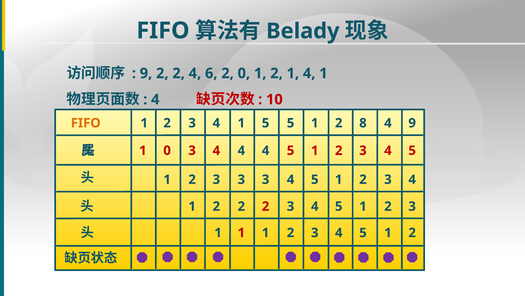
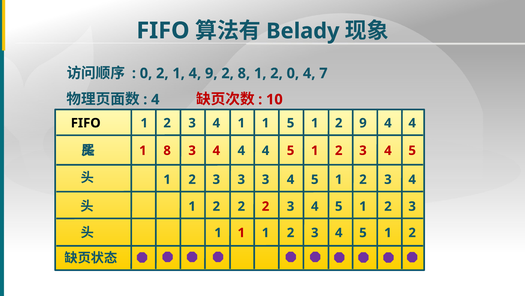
9 at (146, 73): 9 -> 0
2 at (179, 73): 2 -> 1
4 6: 6 -> 9
2 0: 0 -> 8
1 2 1: 1 -> 0
1 at (323, 73): 1 -> 7
FIFO at (86, 123) colour: orange -> black
4 1 5: 5 -> 1
2 8: 8 -> 9
4 9: 9 -> 4
1 0: 0 -> 8
